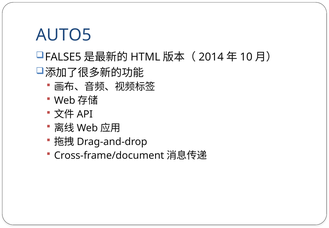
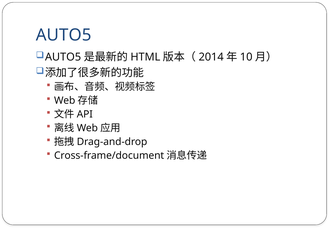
FALSE5 at (63, 57): FALSE5 -> AUTO5
